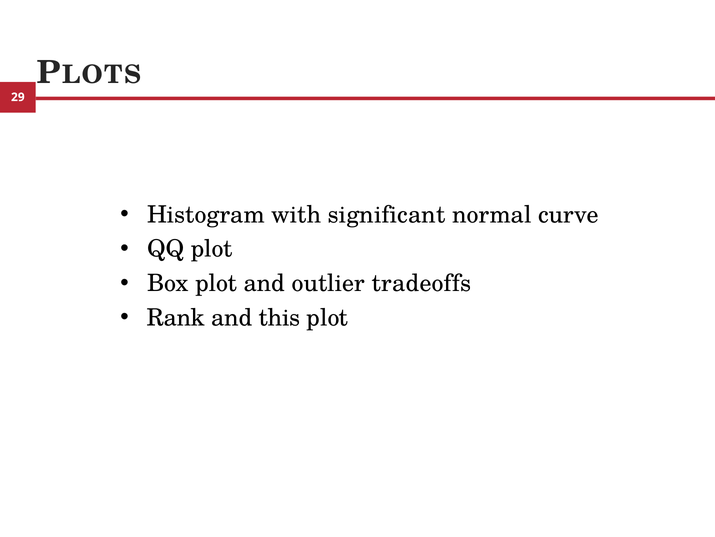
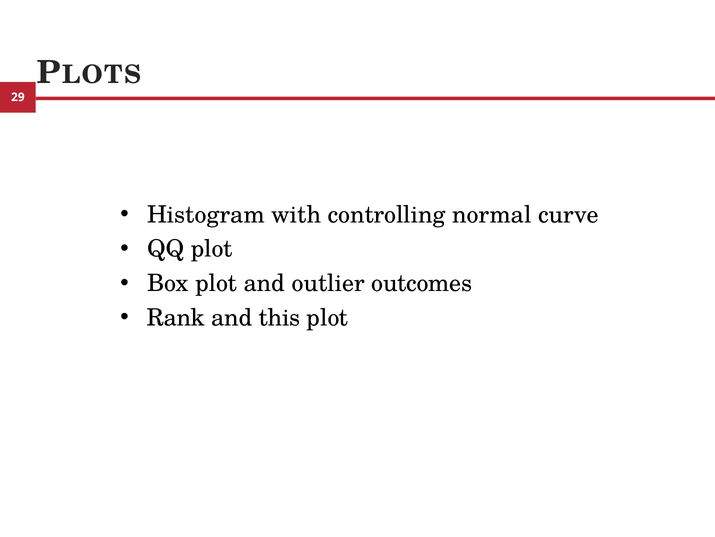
significant: significant -> controlling
tradeoffs: tradeoffs -> outcomes
